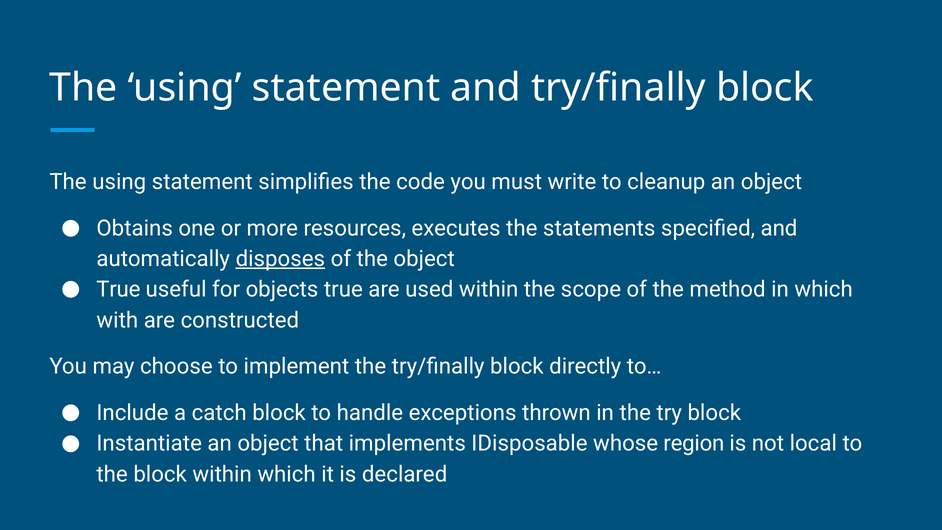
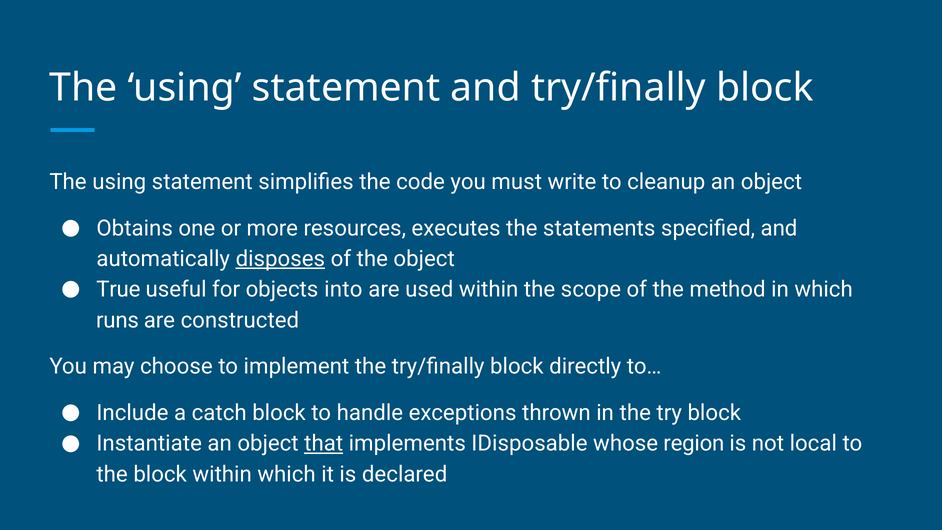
objects true: true -> into
with: with -> runs
that underline: none -> present
